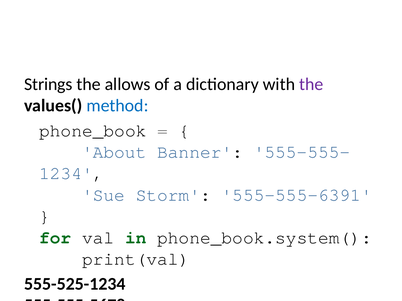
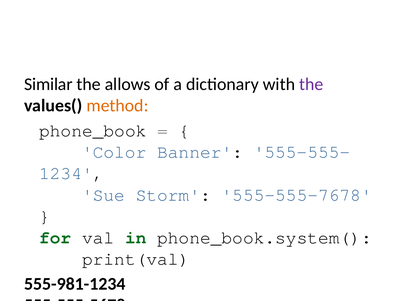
Strings: Strings -> Similar
method colour: blue -> orange
About: About -> Color
555-555-6391: 555-555-6391 -> 555-555-7678
555-525-1234: 555-525-1234 -> 555-981-1234
